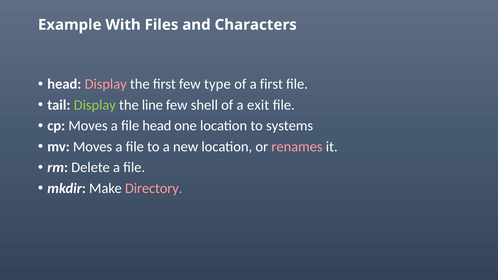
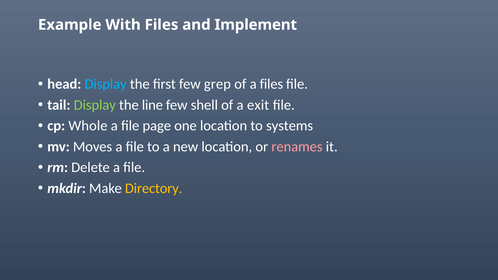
Characters: Characters -> Implement
Display at (106, 84) colour: pink -> light blue
type: type -> grep
a first: first -> files
cp Moves: Moves -> Whole
file head: head -> page
Directory colour: pink -> yellow
